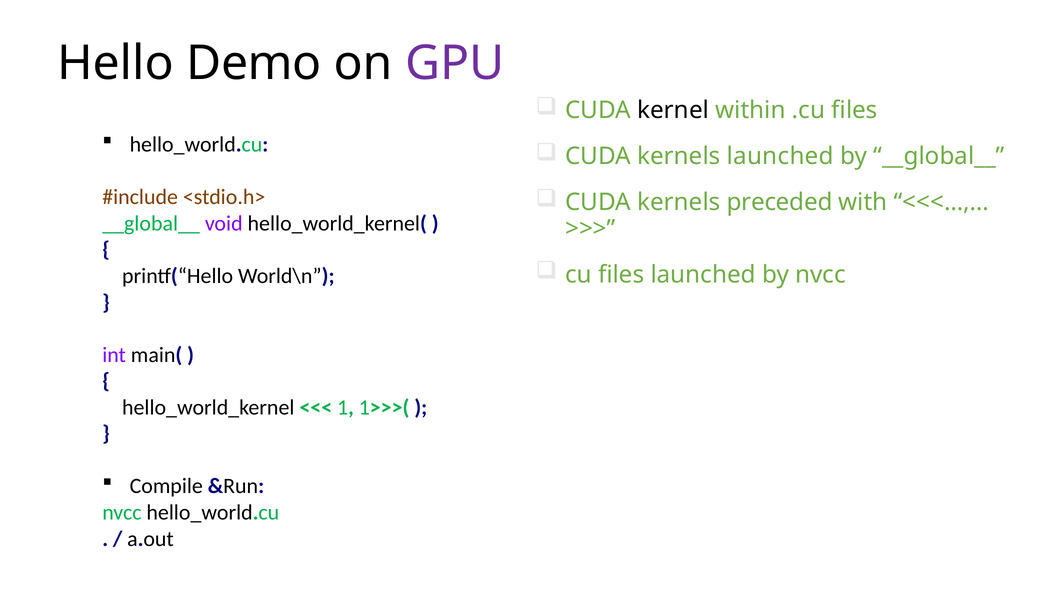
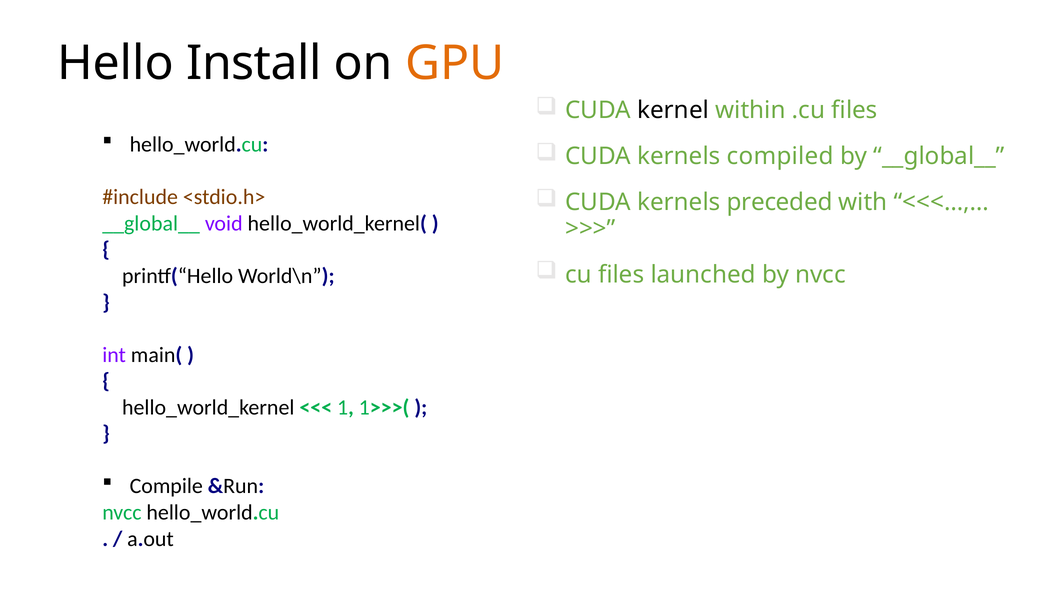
Demo: Demo -> Install
GPU colour: purple -> orange
kernels launched: launched -> compiled
